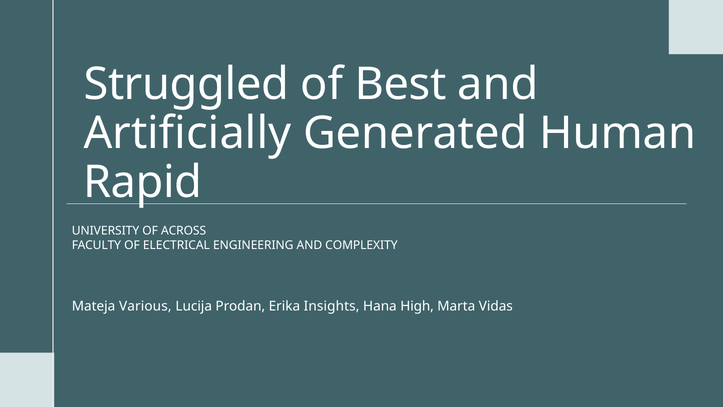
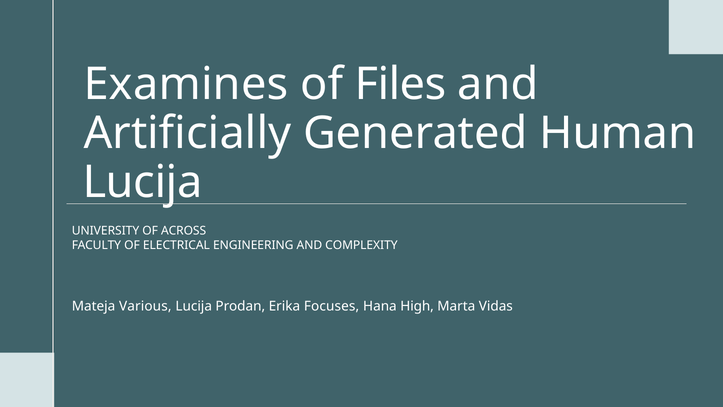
Struggled: Struggled -> Examines
Best: Best -> Files
Rapid at (143, 182): Rapid -> Lucija
Insights: Insights -> Focuses
